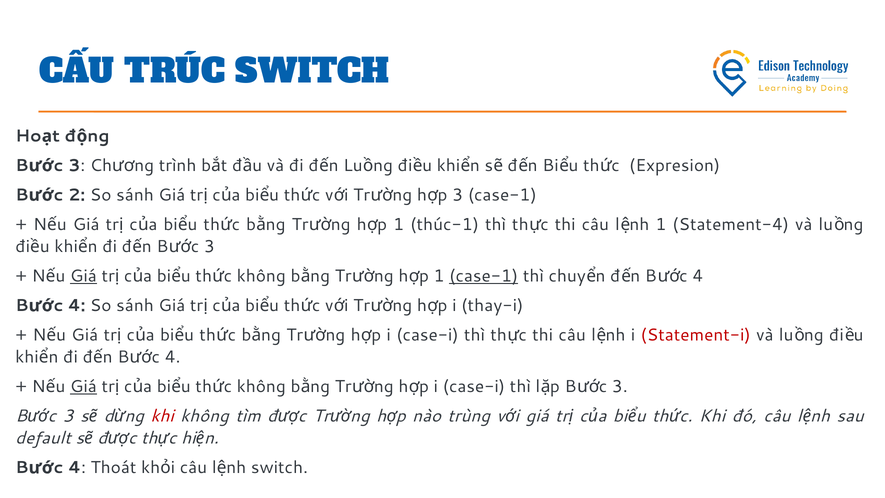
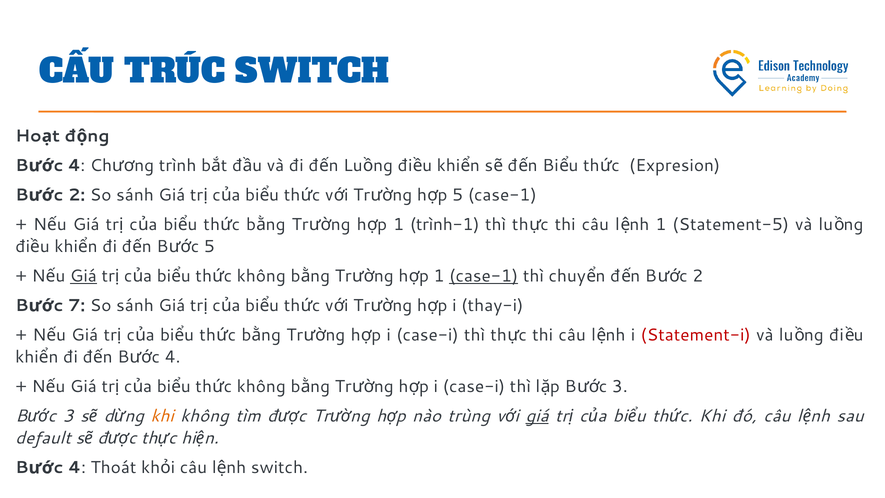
3 at (74, 166): 3 -> 4
3 at (458, 195): 3 -> 5
thúc-1: thúc-1 -> trình-1
Statement-4: Statement-4 -> Statement-5
3 at (209, 247): 3 -> 5
4 at (698, 276): 4 -> 2
4 at (77, 306): 4 -> 7
Giá at (83, 387) underline: present -> none
khi at (162, 416) colour: red -> orange
giá at (537, 416) underline: none -> present
